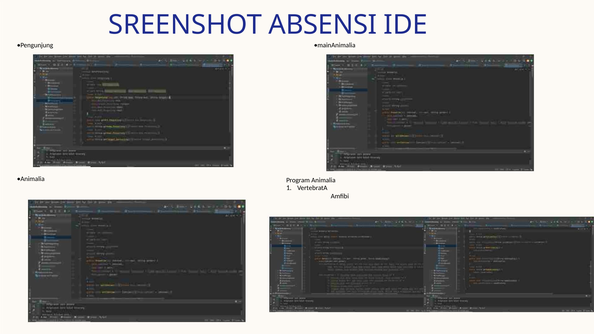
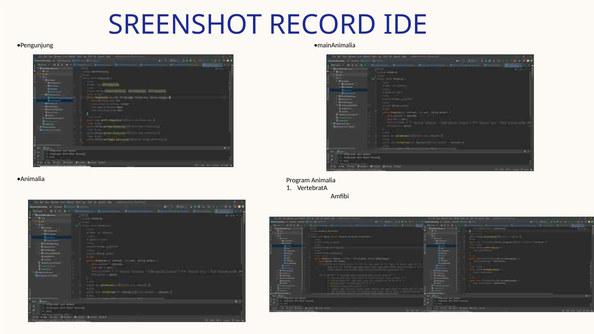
ABSENSI: ABSENSI -> RECORD
